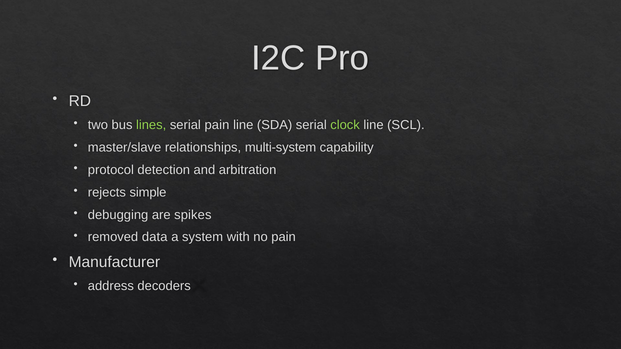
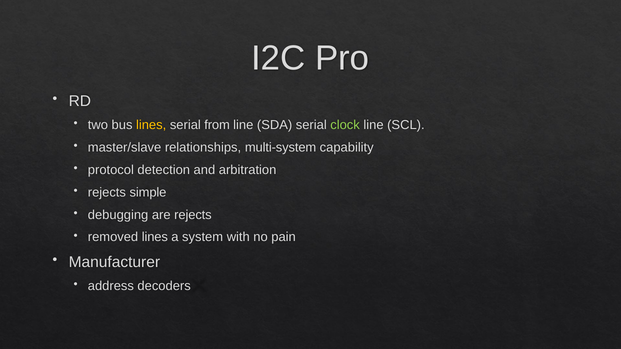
lines at (151, 125) colour: light green -> yellow
serial pain: pain -> from
are spikes: spikes -> rejects
removed data: data -> lines
